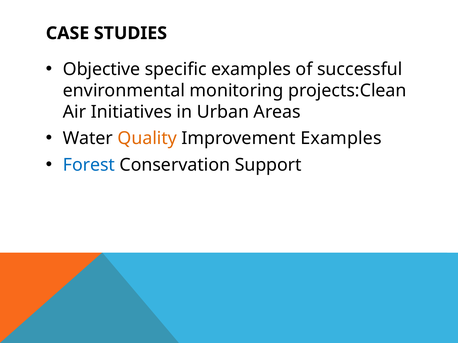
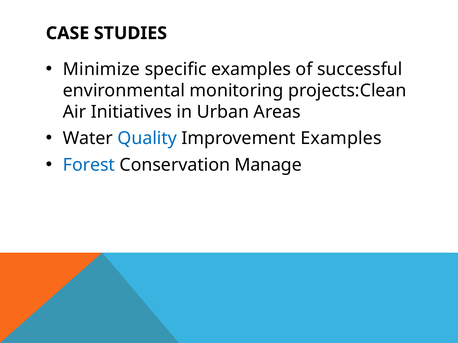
Objective: Objective -> Minimize
Quality colour: orange -> blue
Support: Support -> Manage
